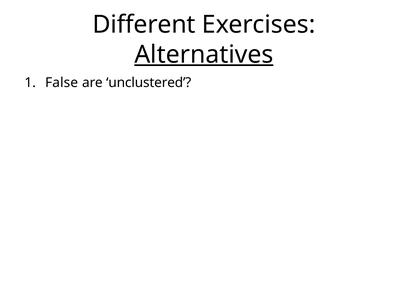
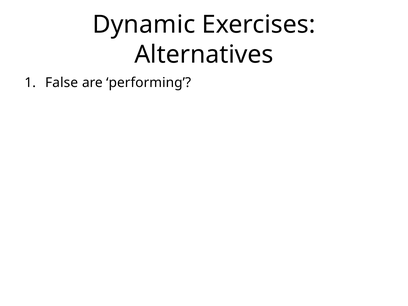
Different: Different -> Dynamic
Alternatives underline: present -> none
unclustered: unclustered -> performing
